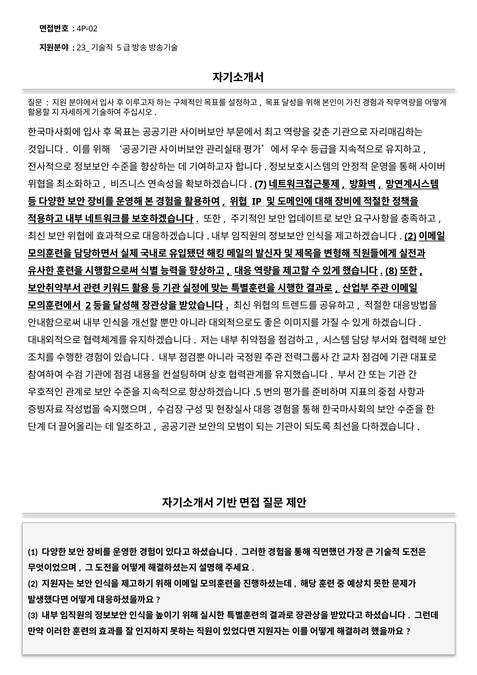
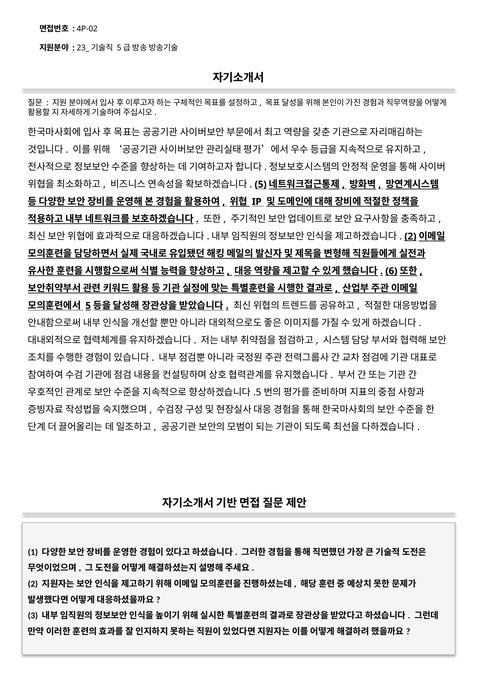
7 at (261, 184): 7 -> 5
8: 8 -> 6
2 at (88, 305): 2 -> 5
